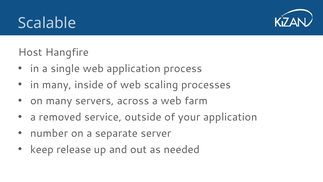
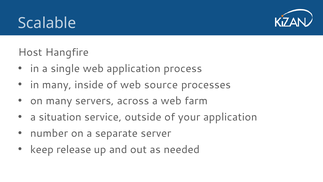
scaling: scaling -> source
removed: removed -> situation
